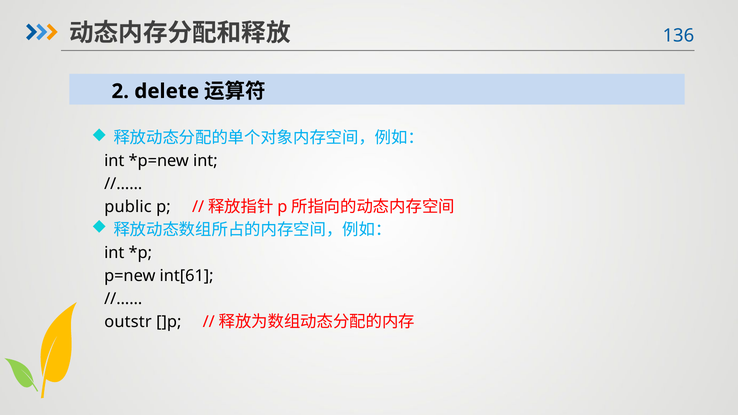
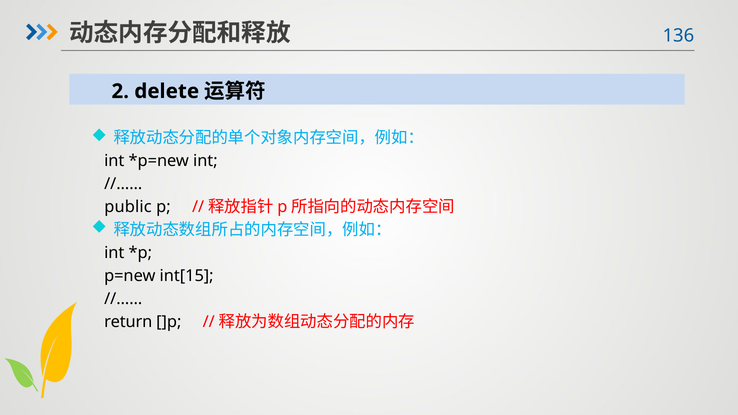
int[61: int[61 -> int[15
outstr: outstr -> return
